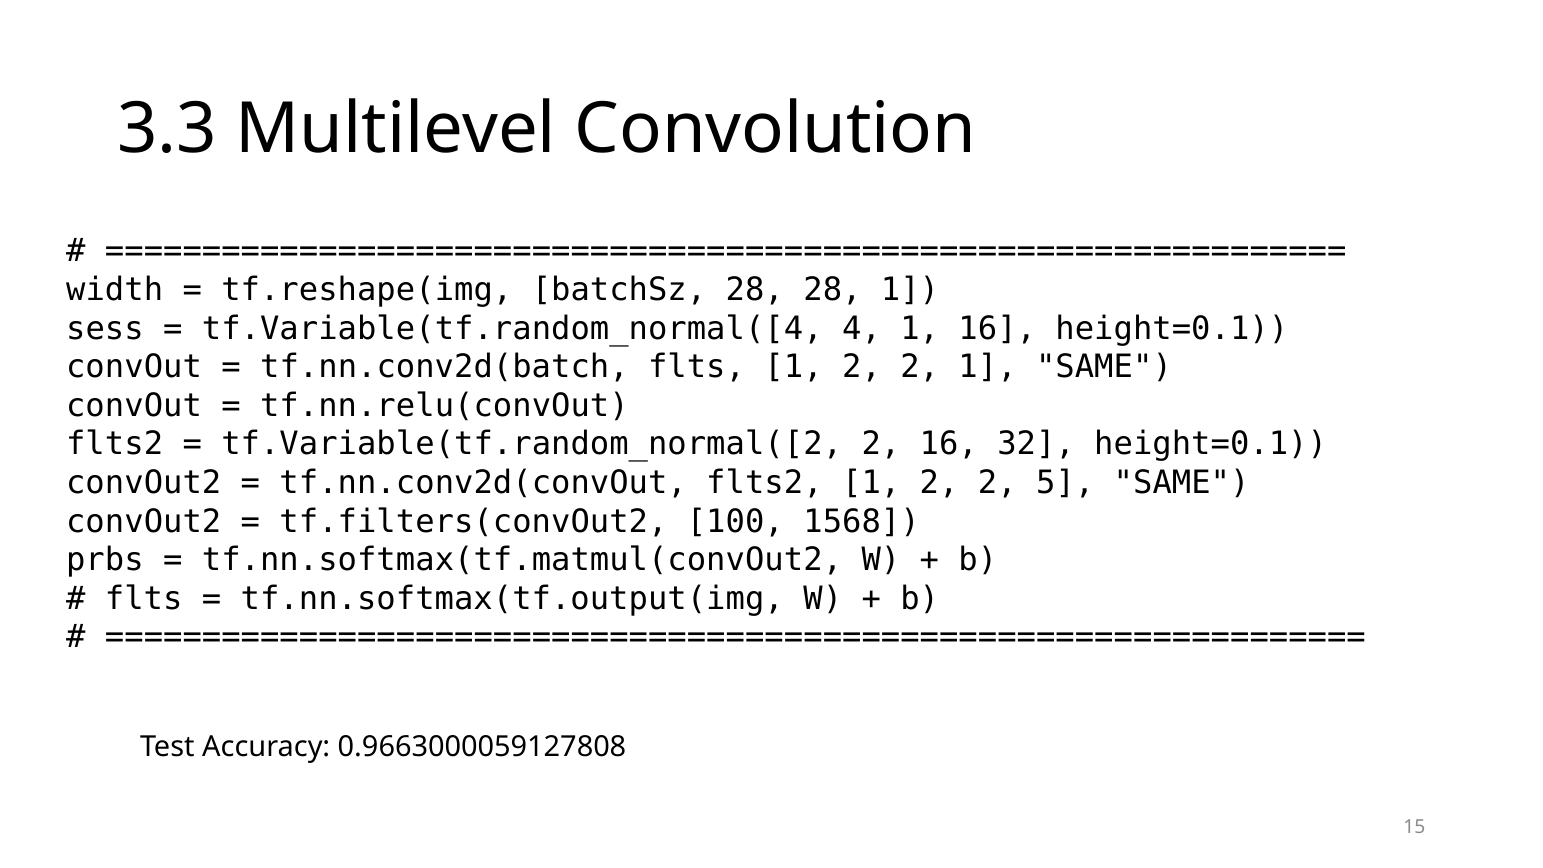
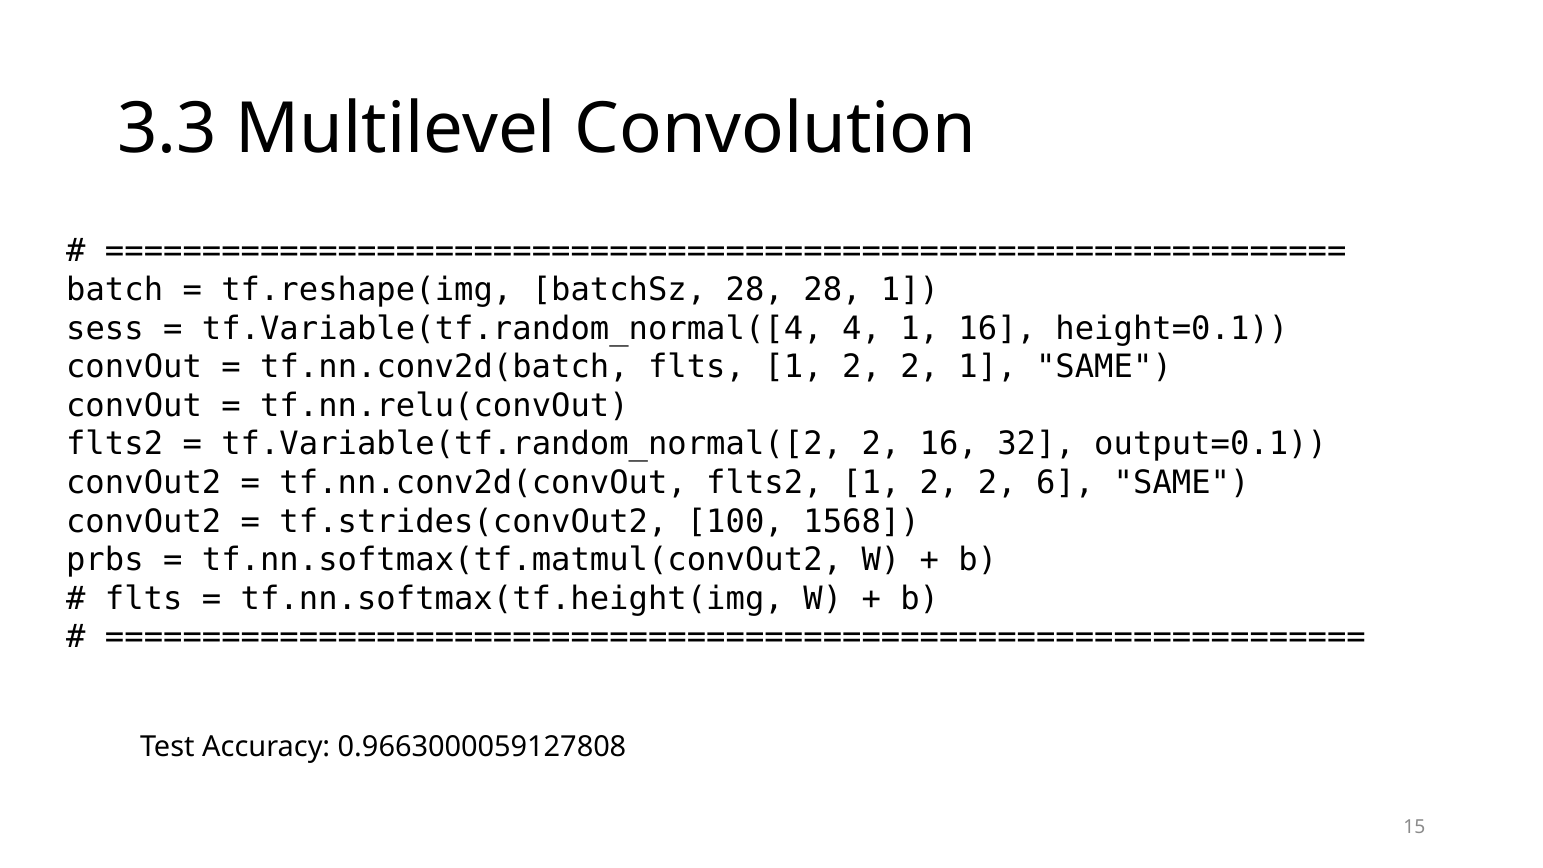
width: width -> batch
32 height=0.1: height=0.1 -> output=0.1
5: 5 -> 6
tf.filters(convOut2: tf.filters(convOut2 -> tf.strides(convOut2
tf.nn.softmax(tf.output(img: tf.nn.softmax(tf.output(img -> tf.nn.softmax(tf.height(img
